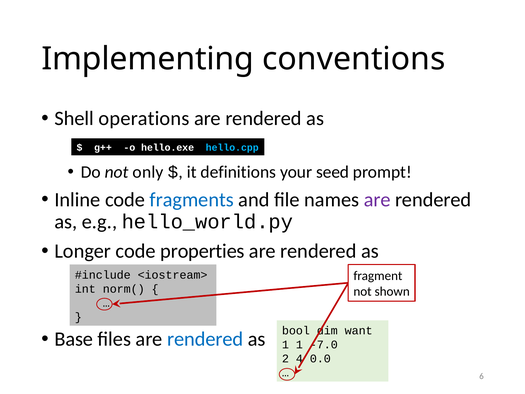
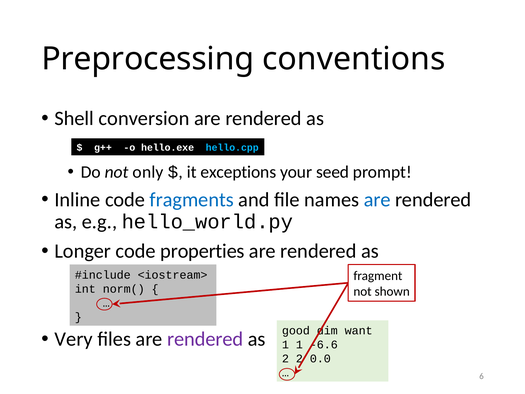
Implementing: Implementing -> Preprocessing
operations: operations -> conversion
definitions: definitions -> exceptions
are at (377, 200) colour: purple -> blue
bool: bool -> good
Base: Base -> Very
rendered at (205, 339) colour: blue -> purple
-7.0: -7.0 -> -6.6
2 4: 4 -> 2
